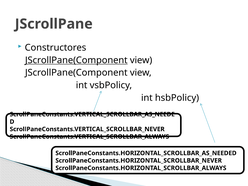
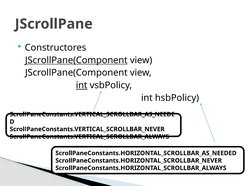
int at (82, 85) underline: none -> present
